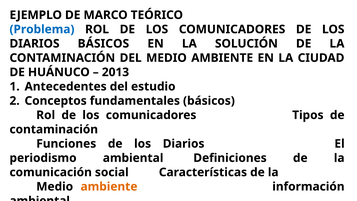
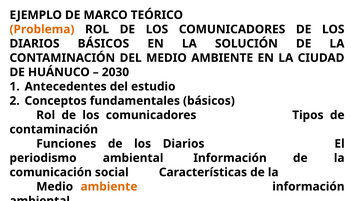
Problema colour: blue -> orange
2013: 2013 -> 2030
ambiental Definiciones: Definiciones -> Información
